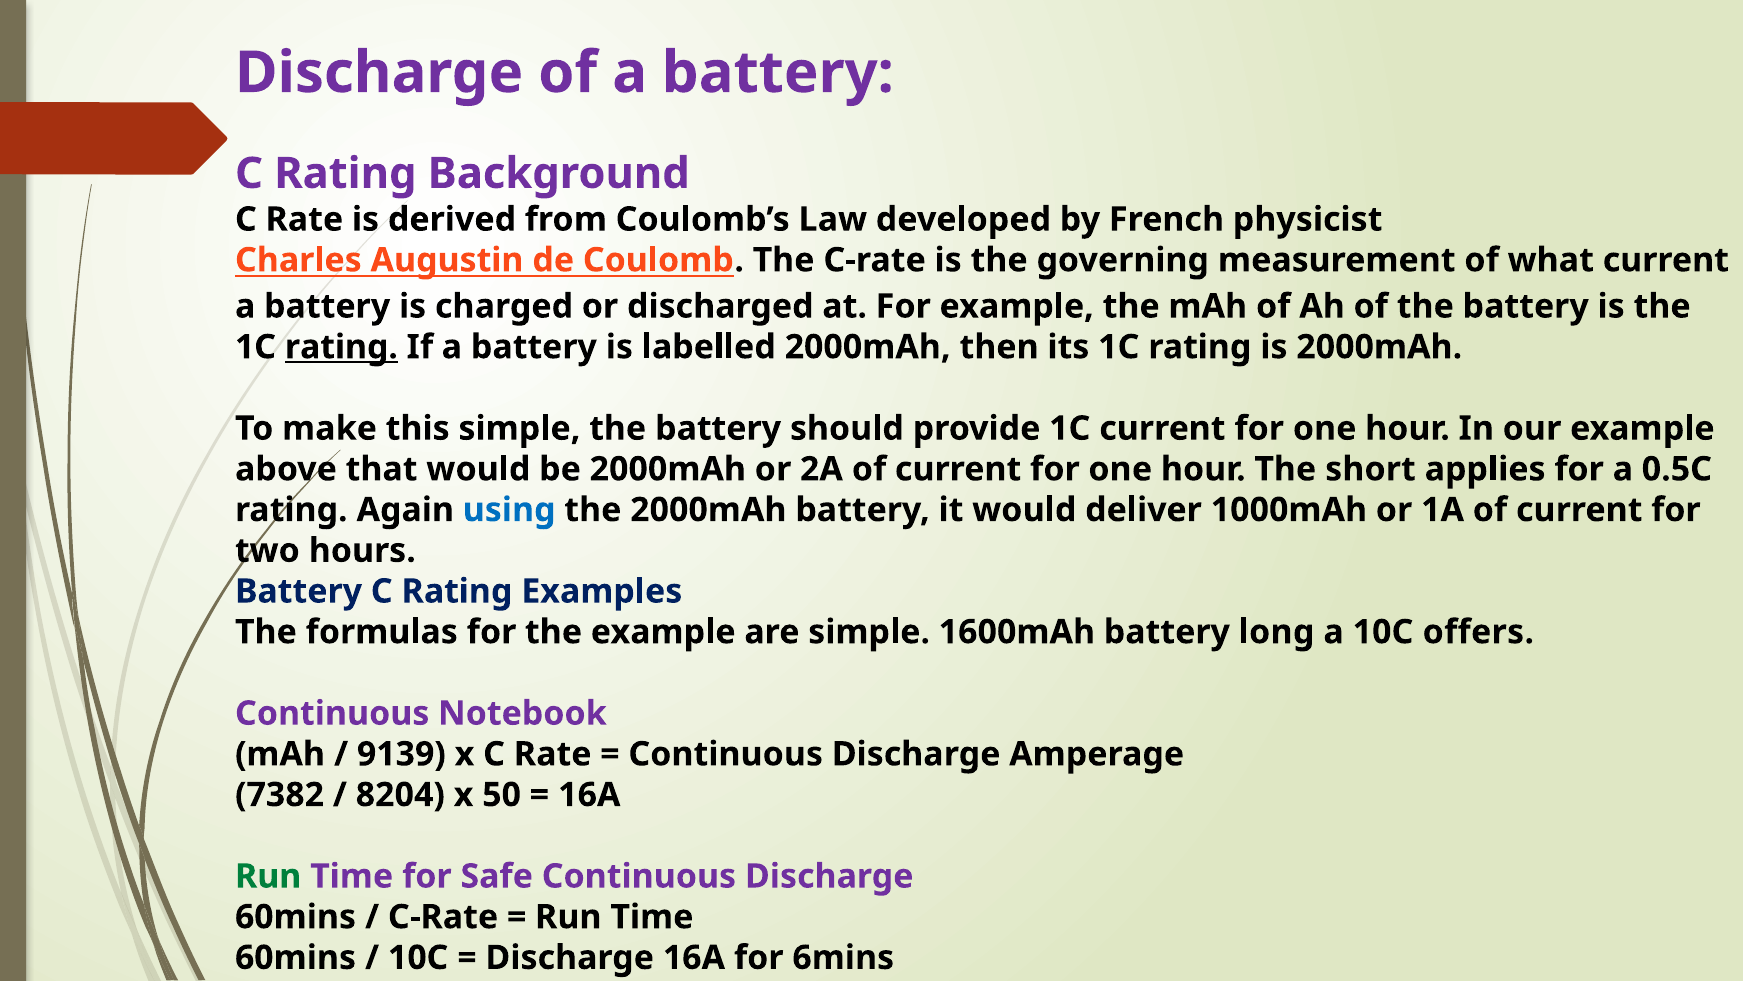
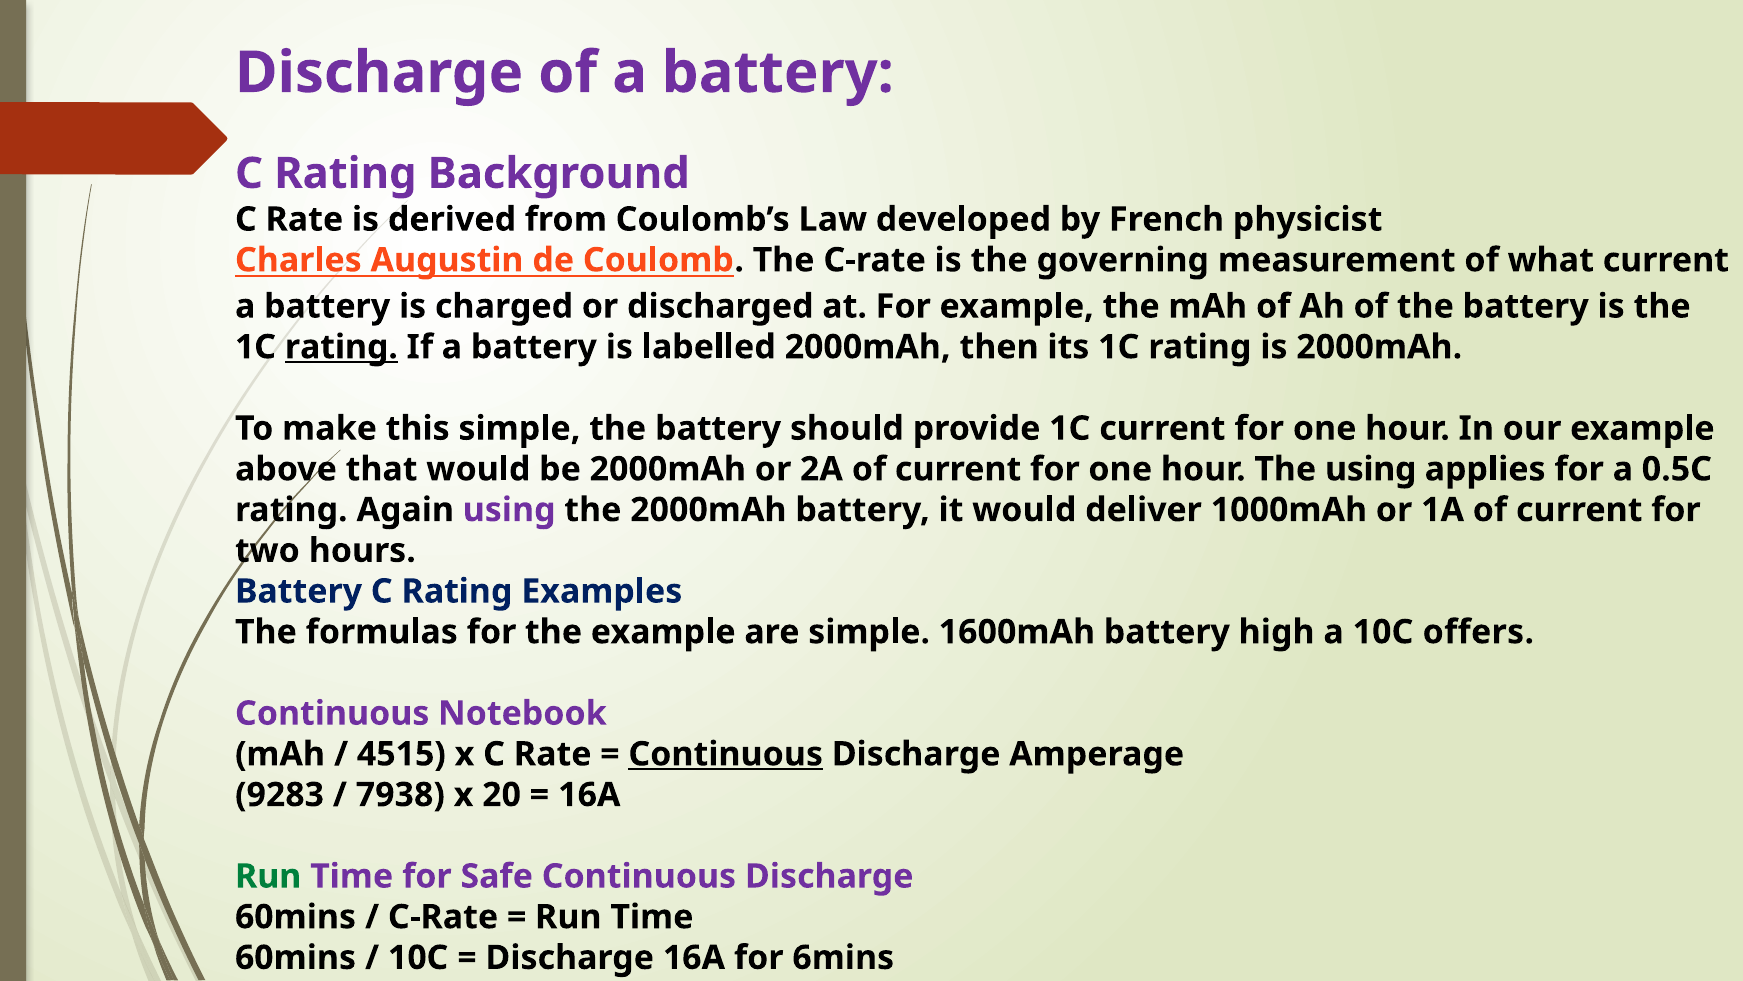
The short: short -> using
using at (509, 510) colour: blue -> purple
long: long -> high
9139: 9139 -> 4515
Continuous at (726, 754) underline: none -> present
7382: 7382 -> 9283
8204: 8204 -> 7938
50: 50 -> 20
